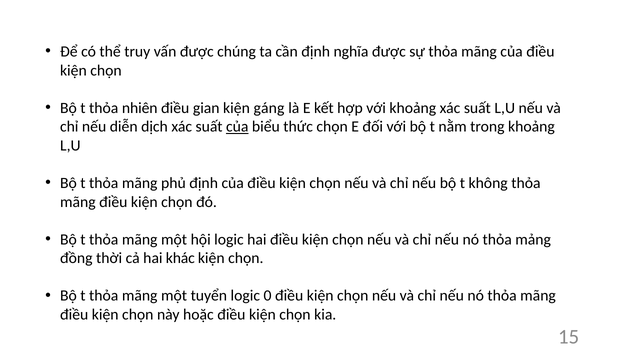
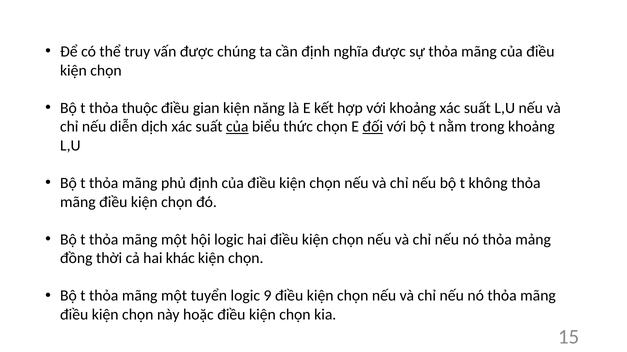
nhiên: nhiên -> thuộc
gáng: gáng -> năng
đối underline: none -> present
0: 0 -> 9
